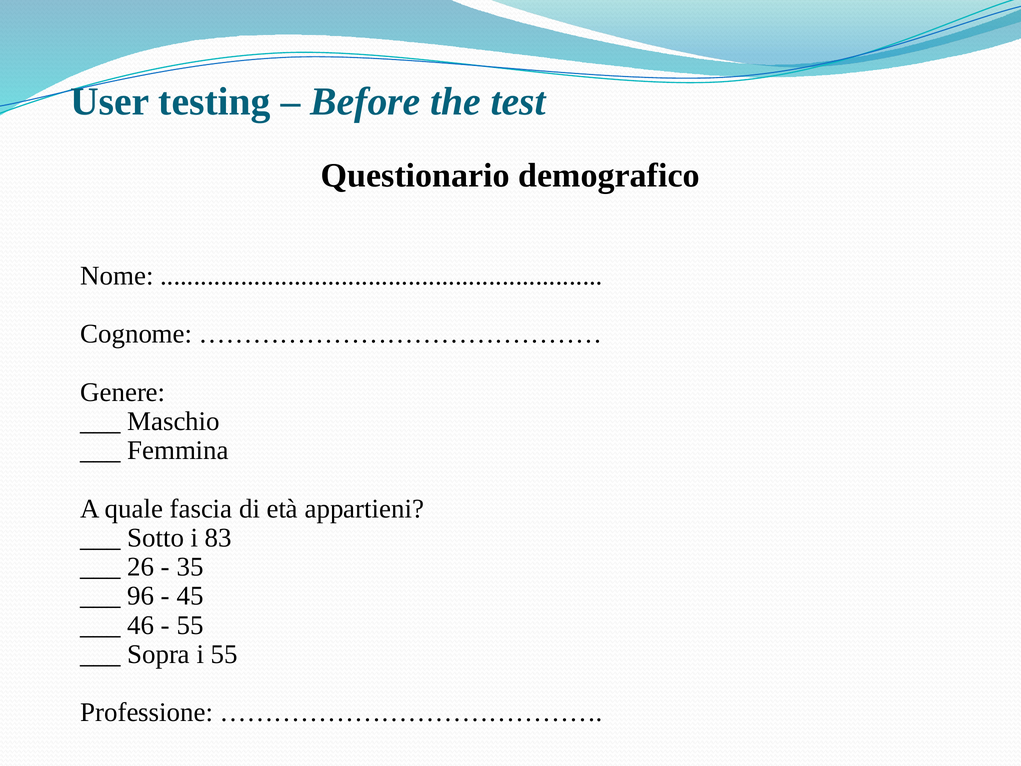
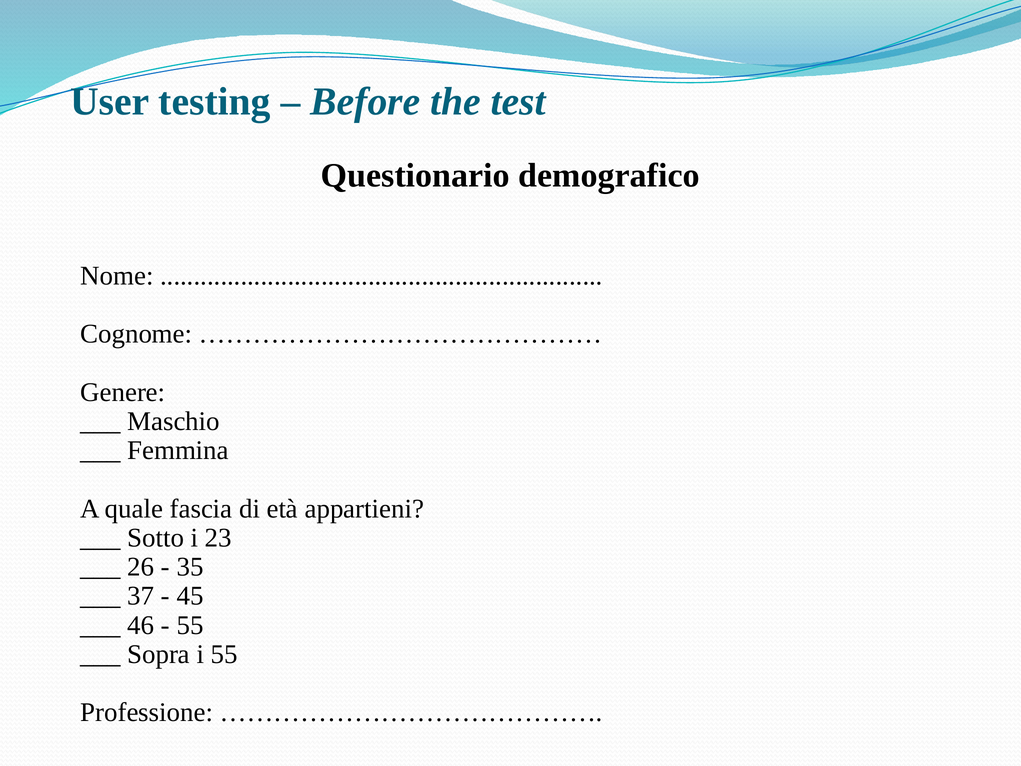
83: 83 -> 23
96: 96 -> 37
